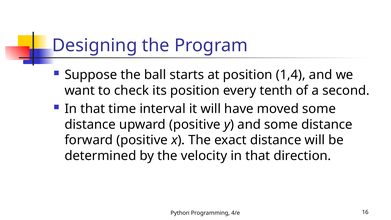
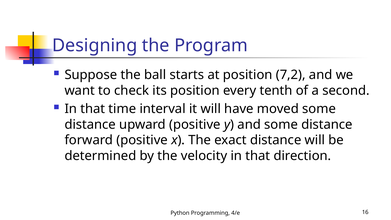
1,4: 1,4 -> 7,2
